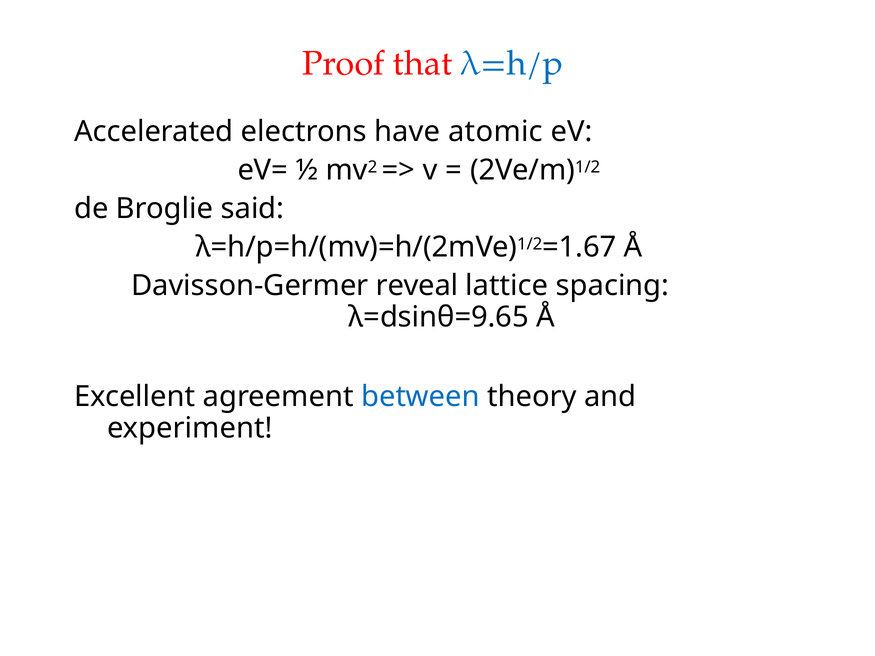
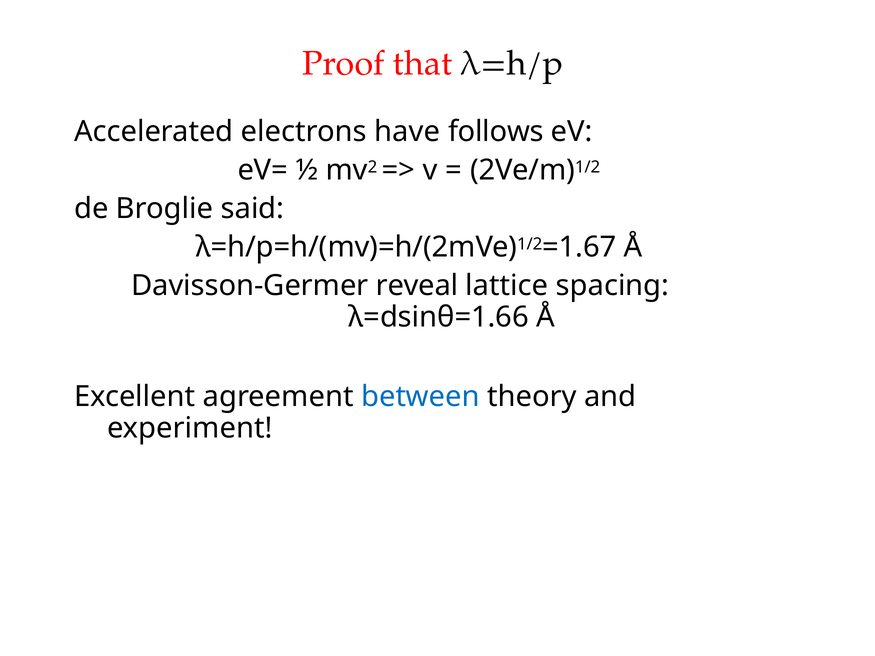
λ=h/p colour: blue -> black
atomic: atomic -> follows
λ=dsinθ=9.65: λ=dsinθ=9.65 -> λ=dsinθ=1.66
